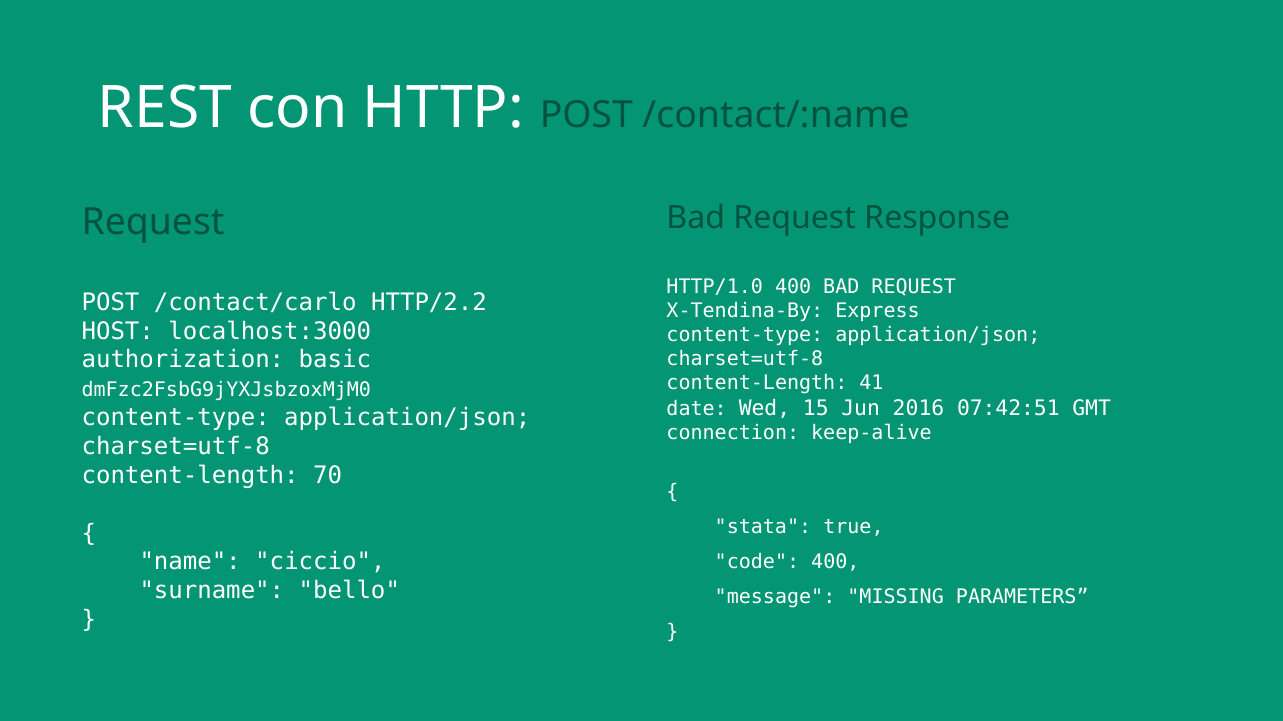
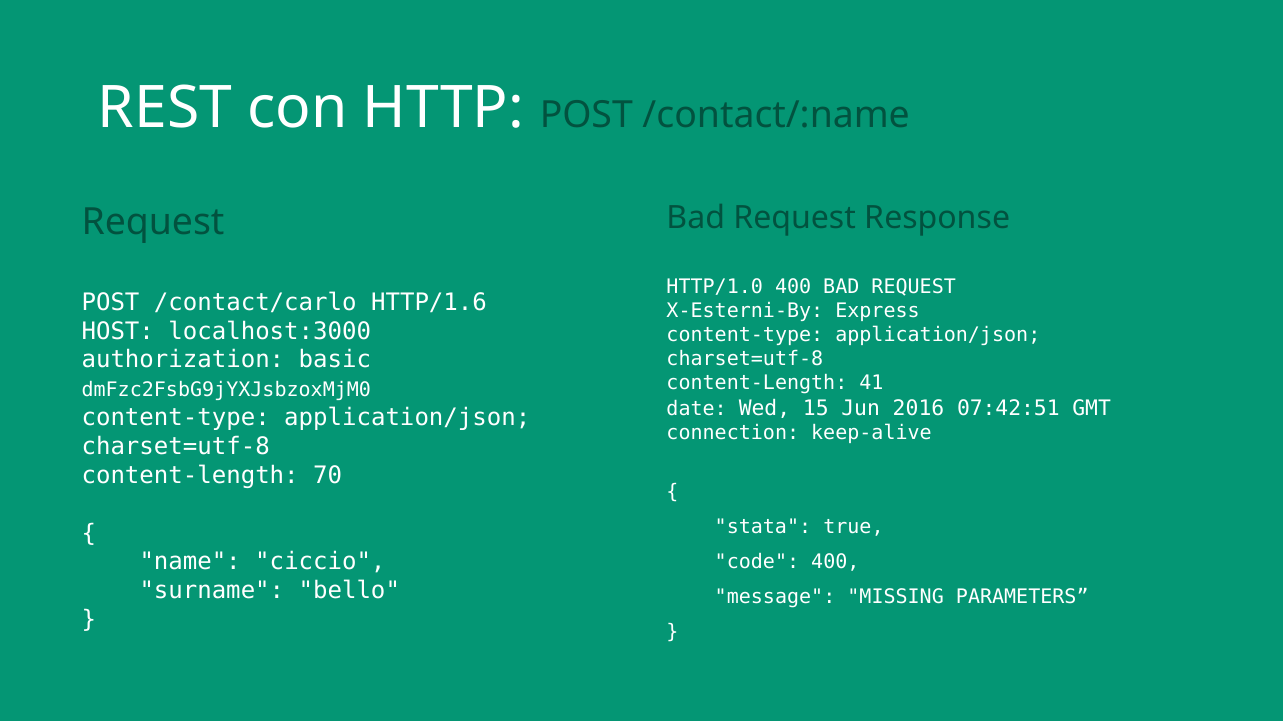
HTTP/2.2: HTTP/2.2 -> HTTP/1.6
X-Tendina-By: X-Tendina-By -> X-Esterni-By
